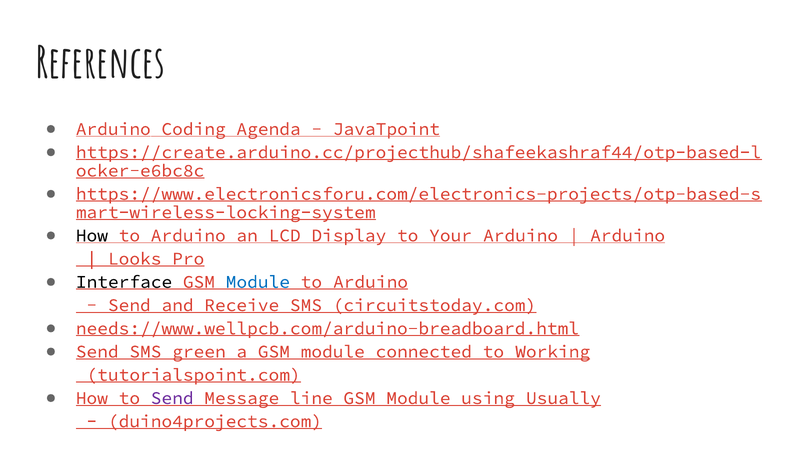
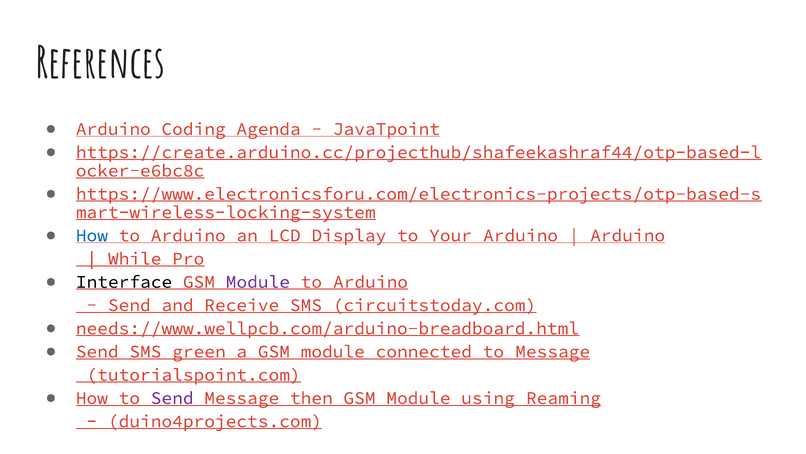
How at (92, 235) colour: black -> blue
Looks: Looks -> While
Module at (258, 282) colour: blue -> purple
to Working: Working -> Message
line: line -> then
Usually: Usually -> Reaming
